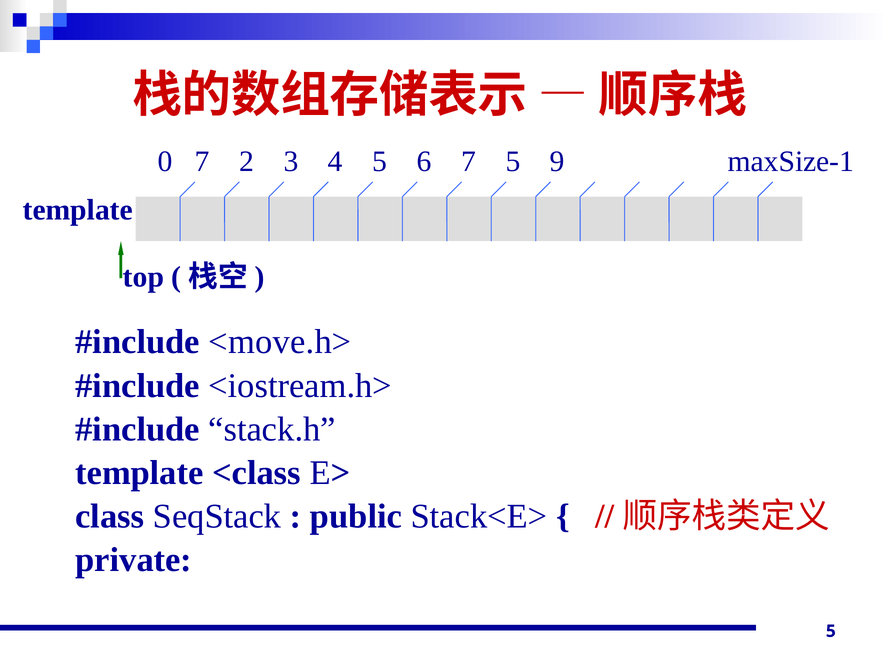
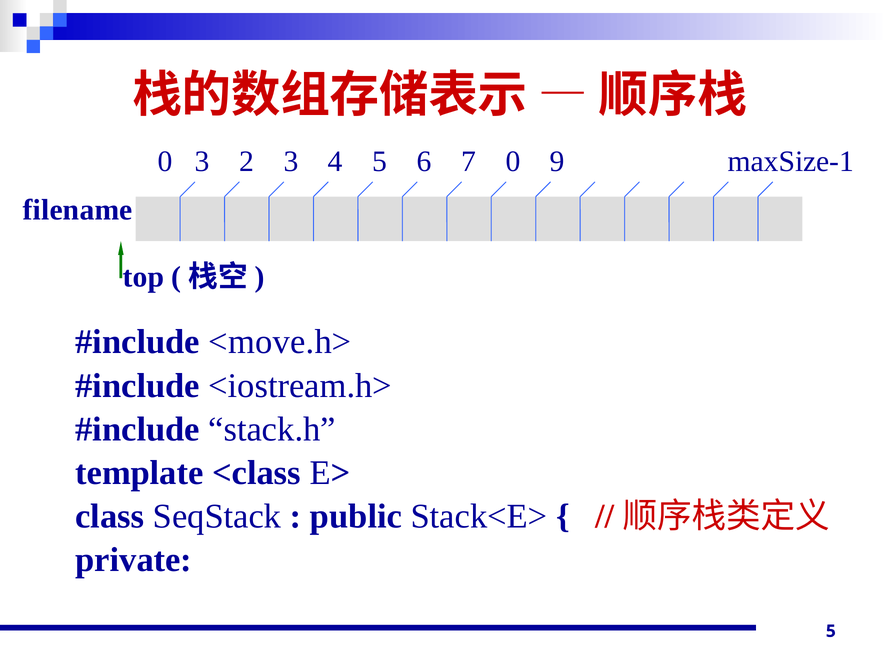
0 7: 7 -> 3
7 5: 5 -> 0
template at (78, 210): template -> filename
